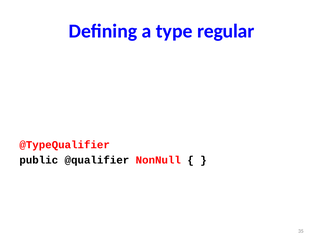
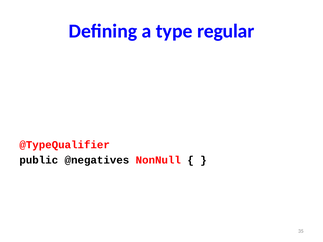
@qualifier: @qualifier -> @negatives
